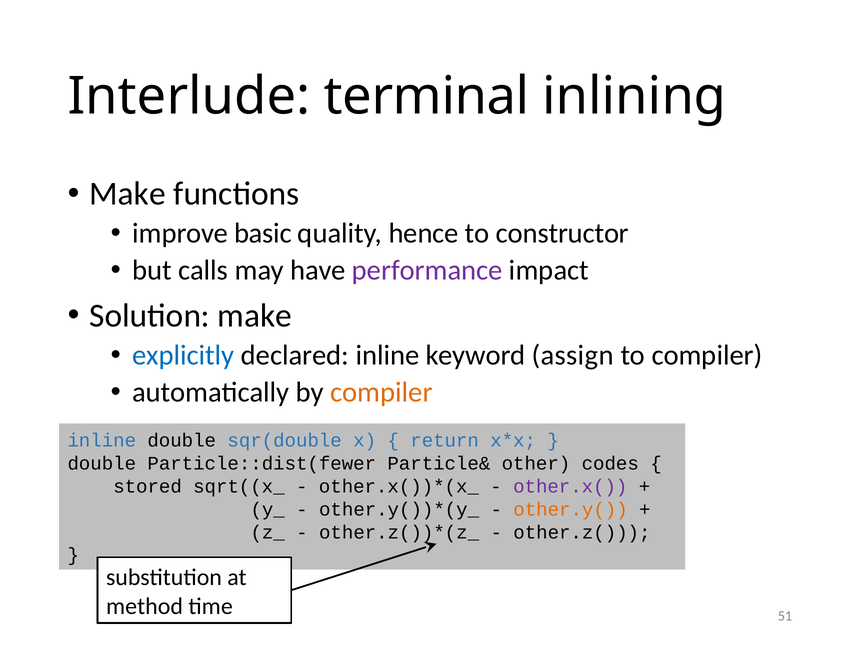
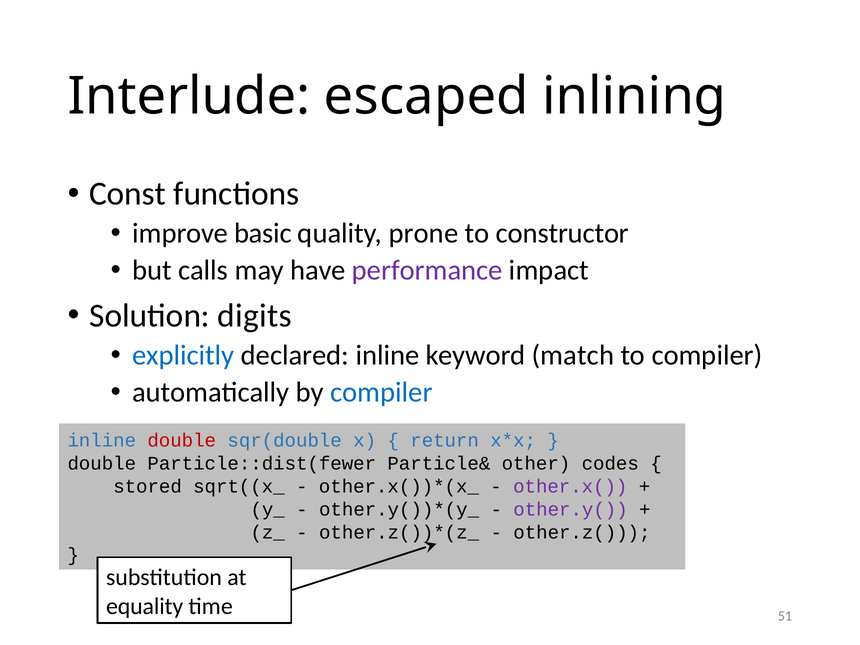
terminal: terminal -> escaped
Make at (127, 194): Make -> Const
hence: hence -> prone
Solution make: make -> digits
assign: assign -> match
compiler at (381, 392) colour: orange -> blue
double at (182, 441) colour: black -> red
other.y( colour: orange -> purple
method: method -> equality
